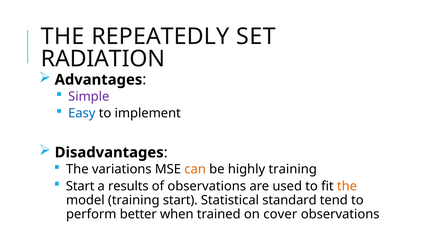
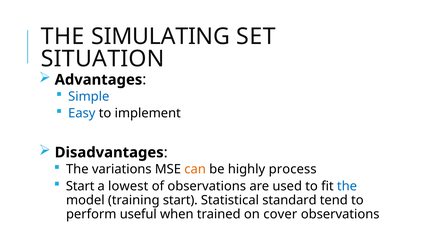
REPEATEDLY: REPEATEDLY -> SIMULATING
RADIATION: RADIATION -> SITUATION
Simple colour: purple -> blue
highly training: training -> process
results: results -> lowest
the at (347, 186) colour: orange -> blue
better: better -> useful
